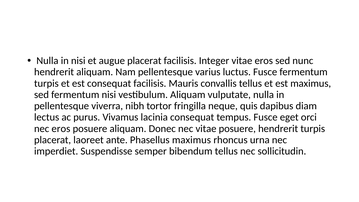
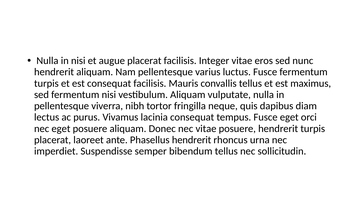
nec eros: eros -> eget
Phasellus maximus: maximus -> hendrerit
